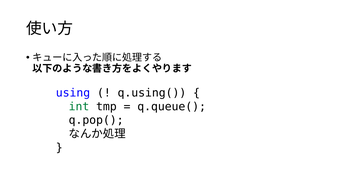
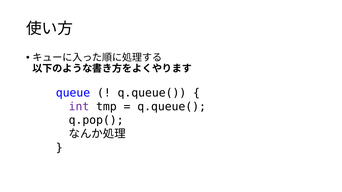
using: using -> queue
q.using( at (152, 93): q.using( -> q.queue(
int colour: green -> purple
